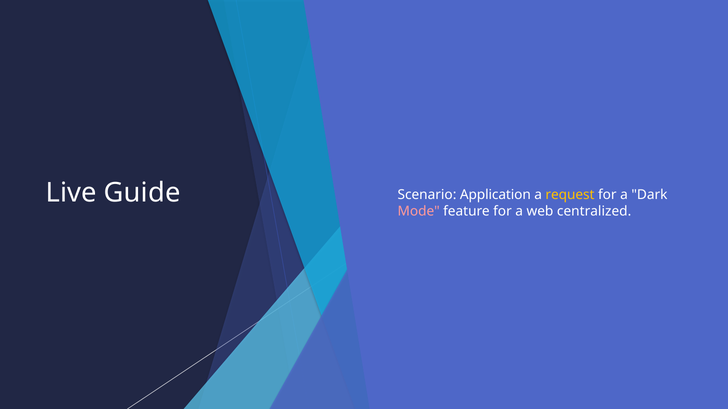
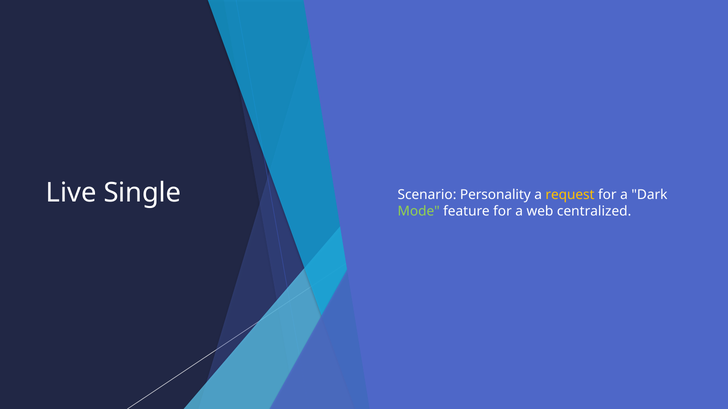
Guide: Guide -> Single
Application: Application -> Personality
Mode colour: pink -> light green
